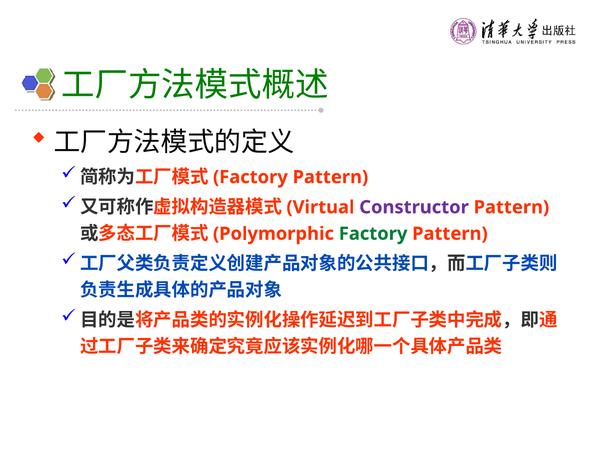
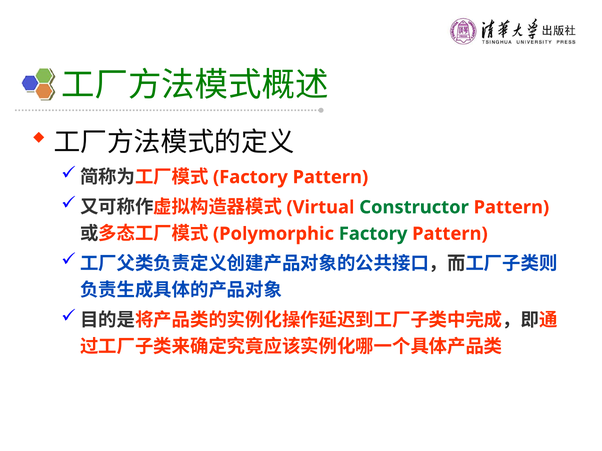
Constructor colour: purple -> green
